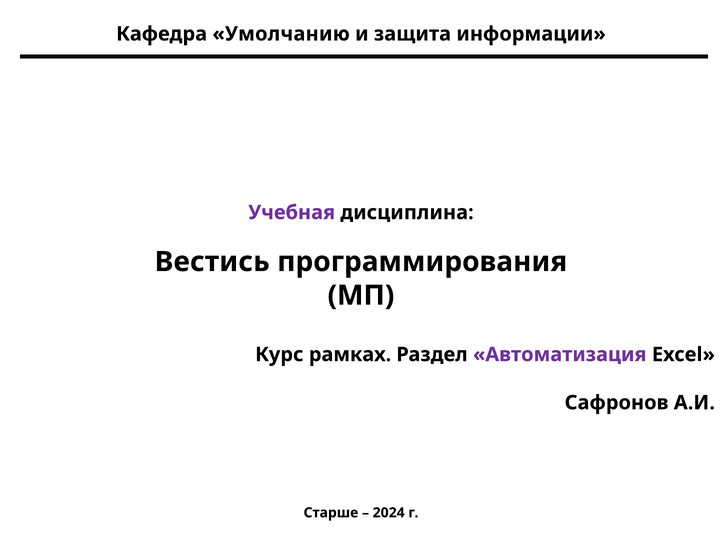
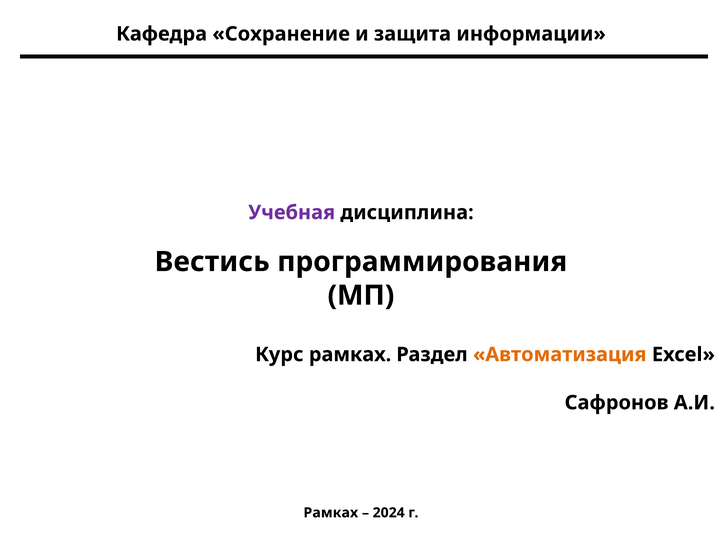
Умолчанию: Умолчанию -> Сохранение
Автоматизация colour: purple -> orange
Старше at (331, 513): Старше -> Рамках
